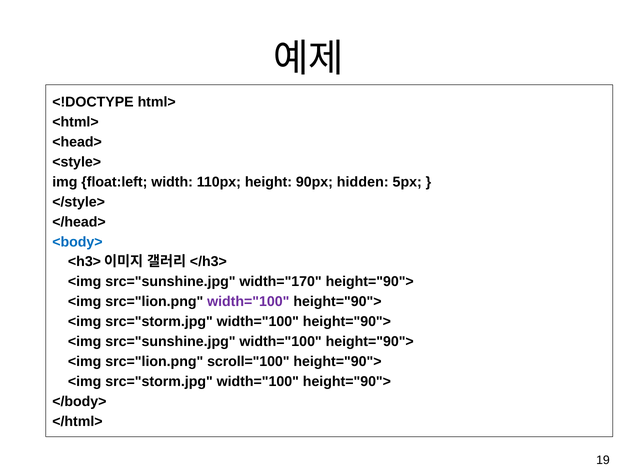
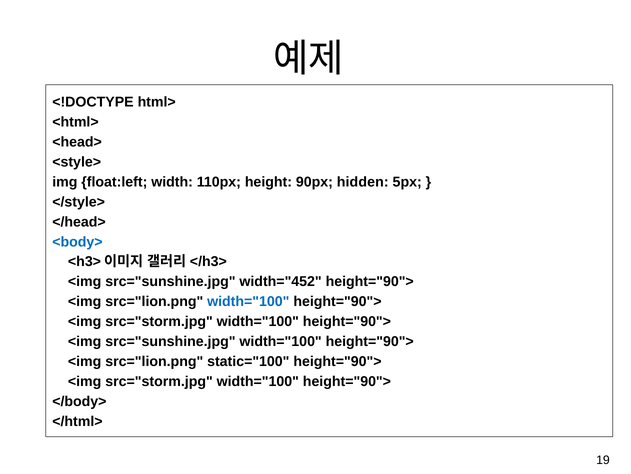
width="170: width="170 -> width="452
width="100 at (248, 301) colour: purple -> blue
scroll="100: scroll="100 -> static="100
